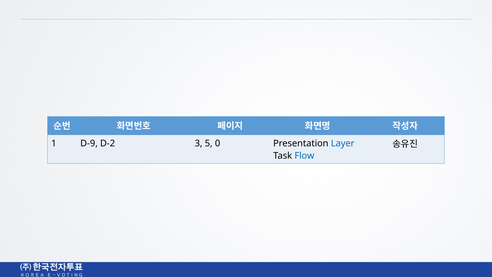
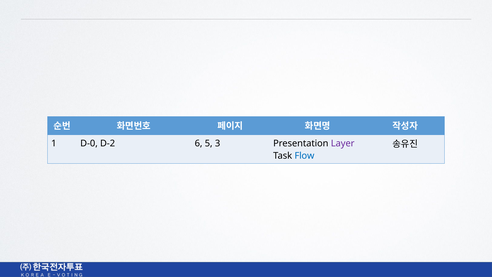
D-9: D-9 -> D-0
3: 3 -> 6
0: 0 -> 3
Layer colour: blue -> purple
